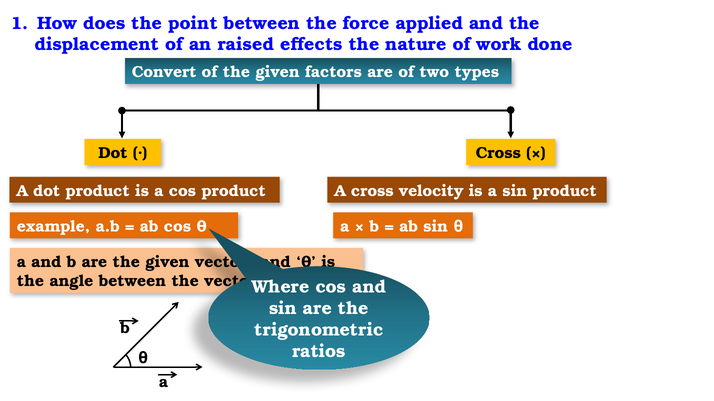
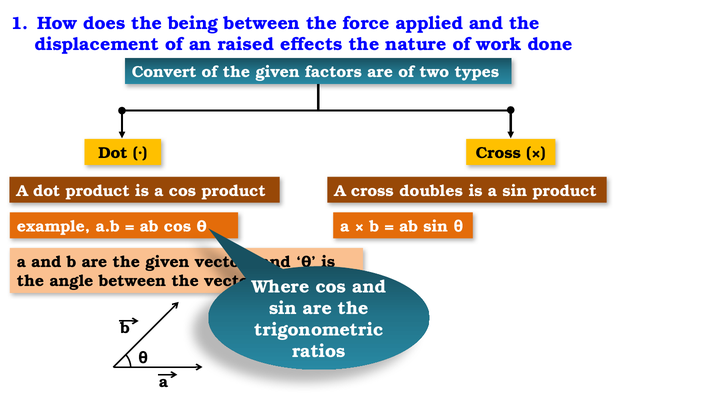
point: point -> being
velocity: velocity -> doubles
